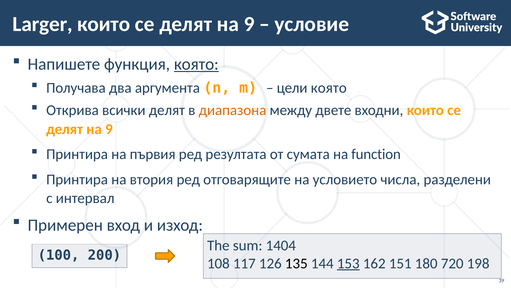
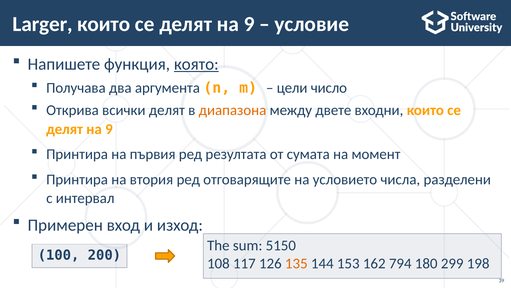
цели която: която -> число
function: function -> момент
1404: 1404 -> 5150
135 colour: black -> orange
153 underline: present -> none
151: 151 -> 794
720: 720 -> 299
